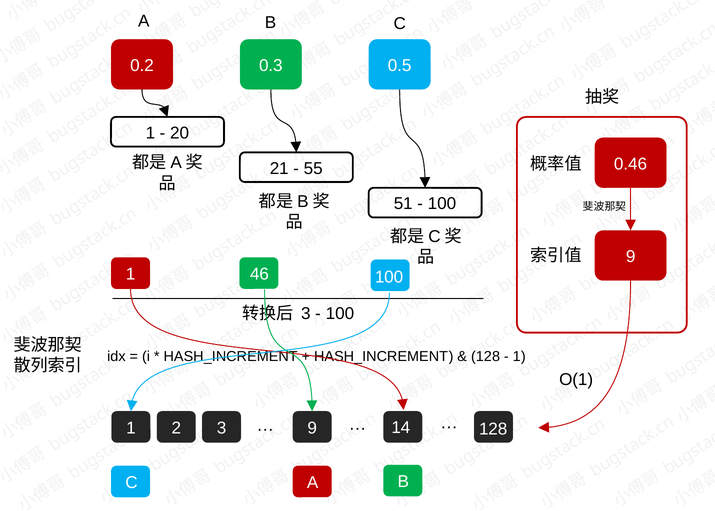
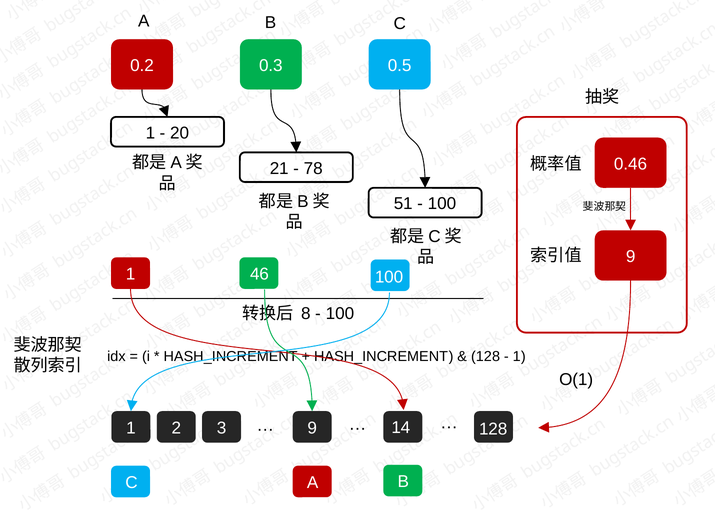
55: 55 -> 78
3 at (306, 314): 3 -> 8
